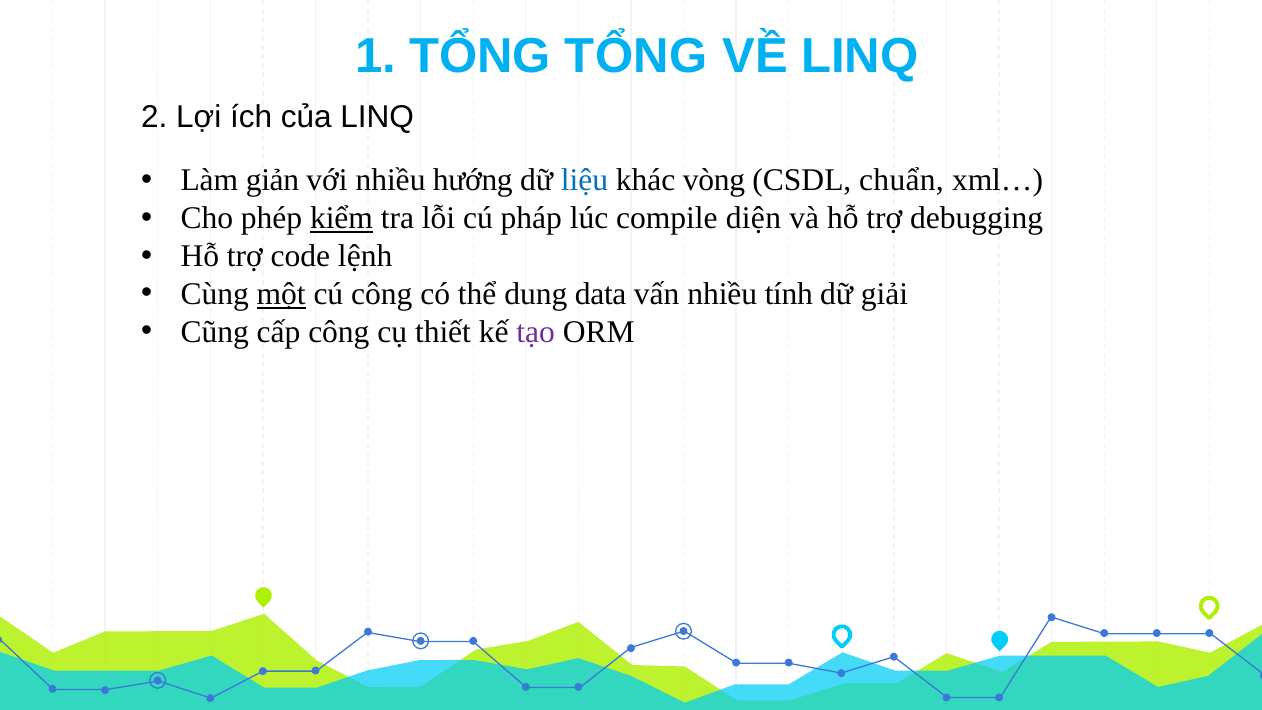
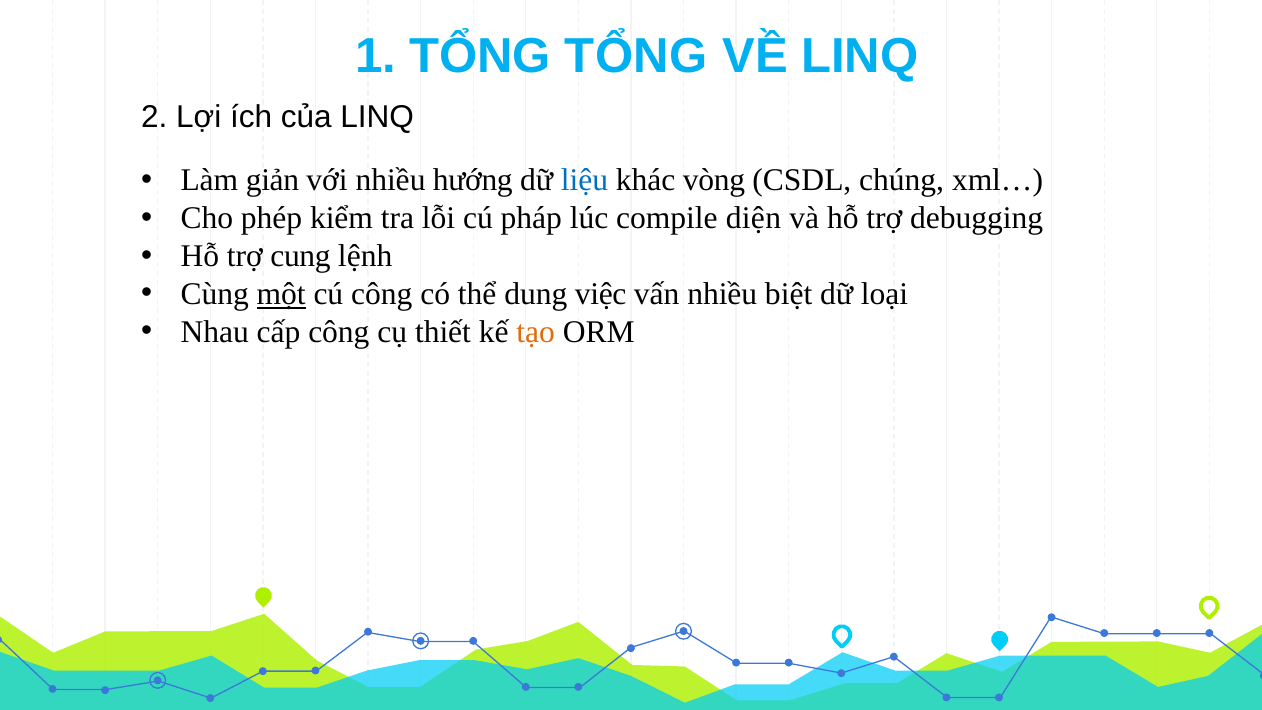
chuẩn: chuẩn -> chúng
kiểm underline: present -> none
code: code -> cung
data: data -> việc
tính: tính -> biệt
giải: giải -> loại
Cũng: Cũng -> Nhau
tạo colour: purple -> orange
